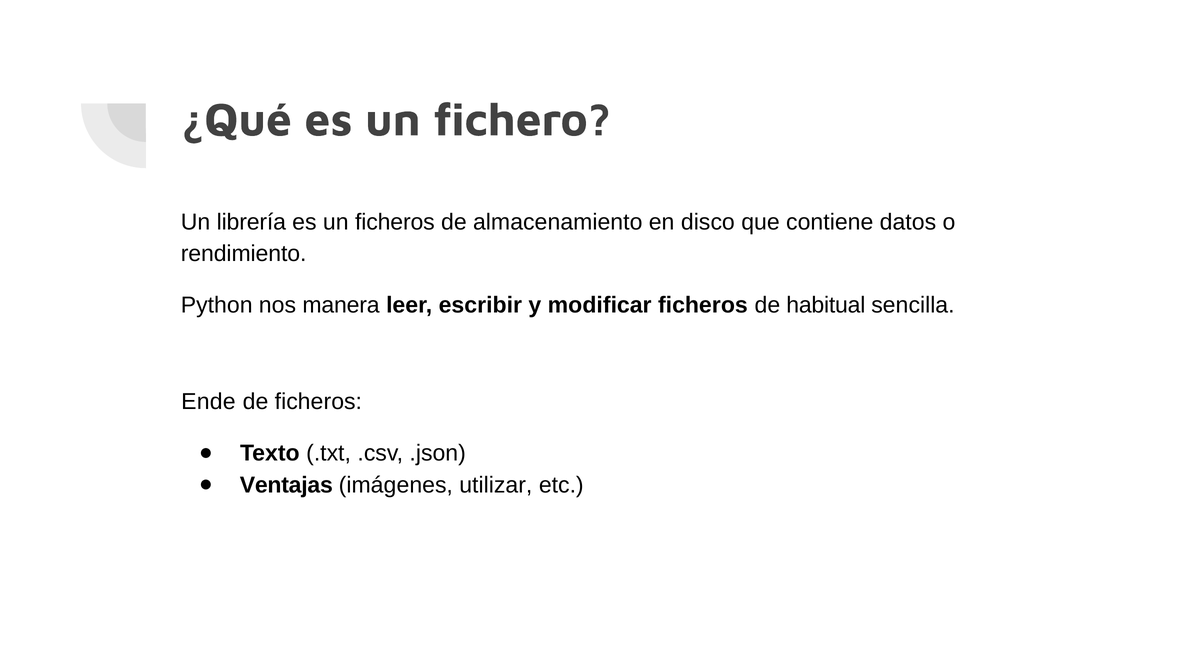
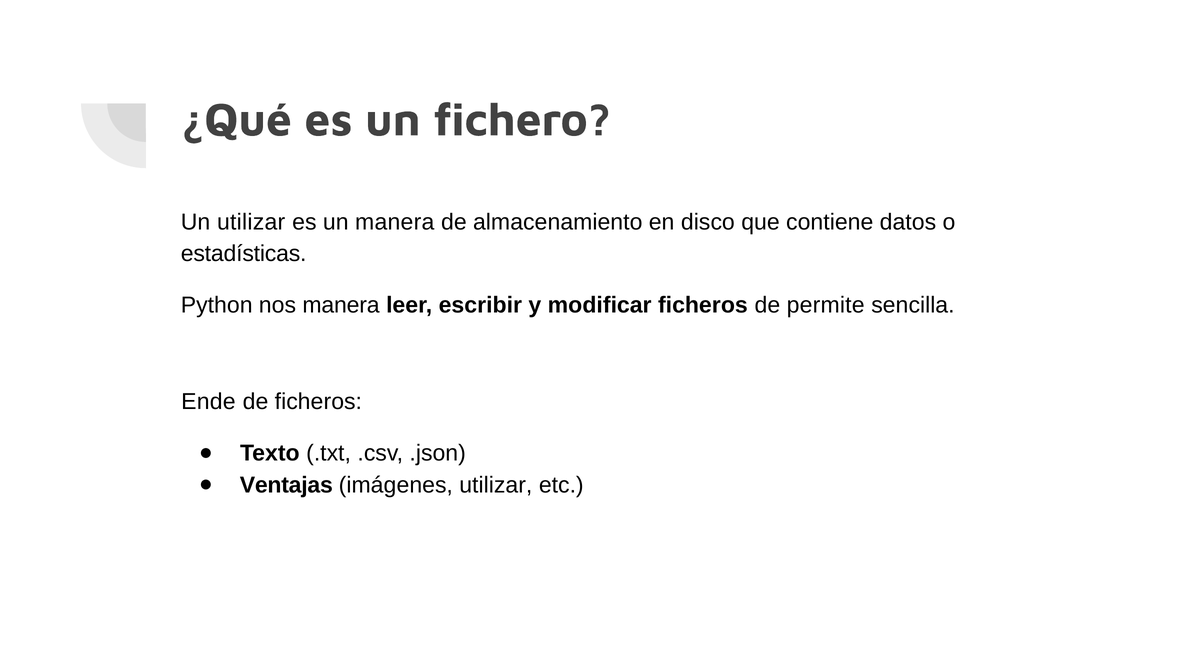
Un librería: librería -> utilizar
un ficheros: ficheros -> manera
rendimiento: rendimiento -> estadísticas
habitual: habitual -> permite
